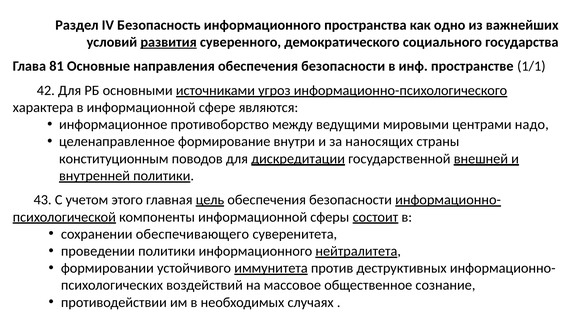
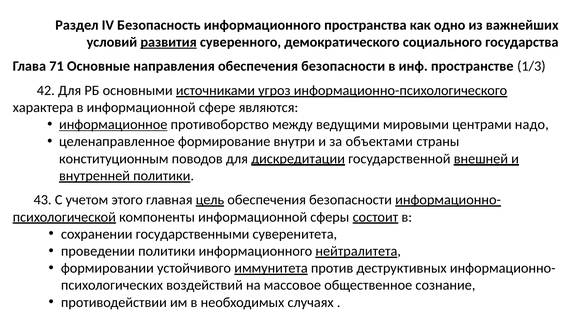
81: 81 -> 71
1/1: 1/1 -> 1/3
информационное underline: none -> present
наносящих: наносящих -> объектами
обеспечивающего: обеспечивающего -> государственными
